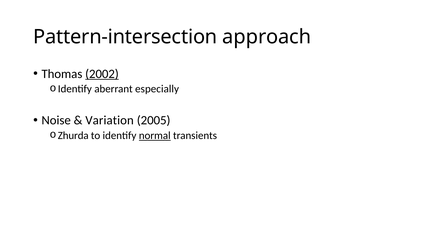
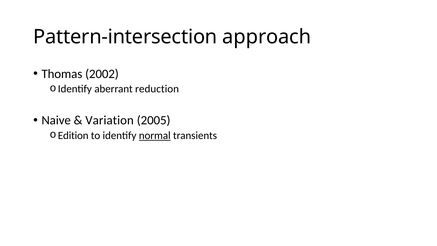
2002 underline: present -> none
especially: especially -> reduction
Noise: Noise -> Naive
Zhurda: Zhurda -> Edition
